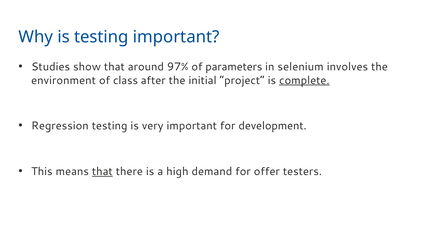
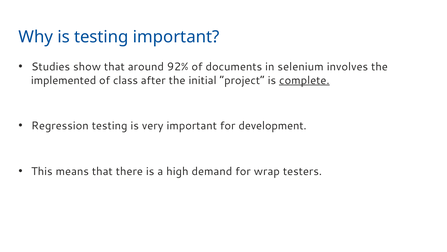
97%: 97% -> 92%
parameters: parameters -> documents
environment: environment -> implemented
that at (102, 171) underline: present -> none
offer: offer -> wrap
